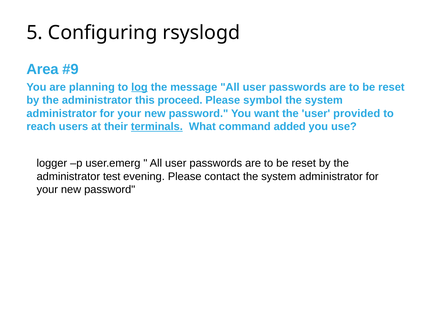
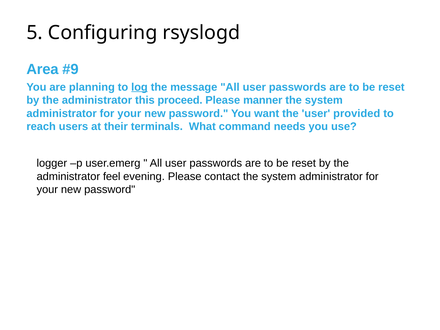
symbol: symbol -> manner
terminals underline: present -> none
added: added -> needs
test: test -> feel
